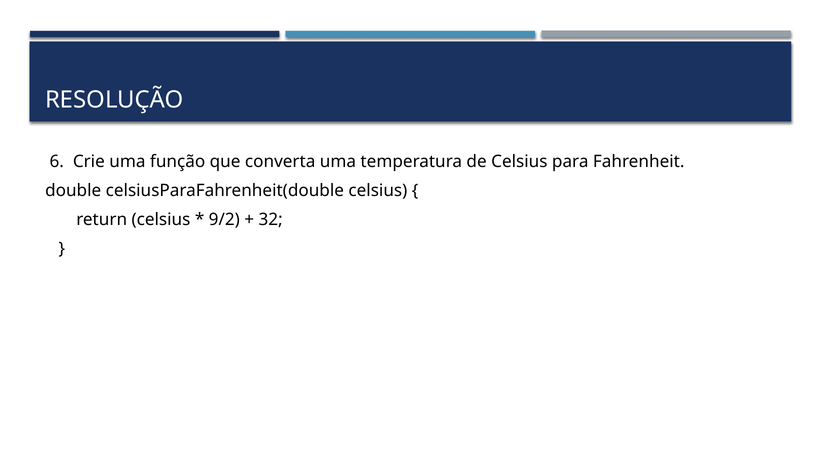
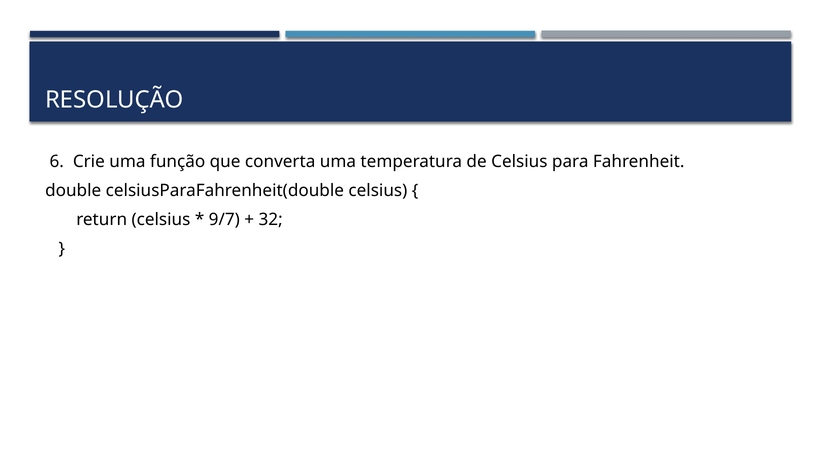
9/2: 9/2 -> 9/7
